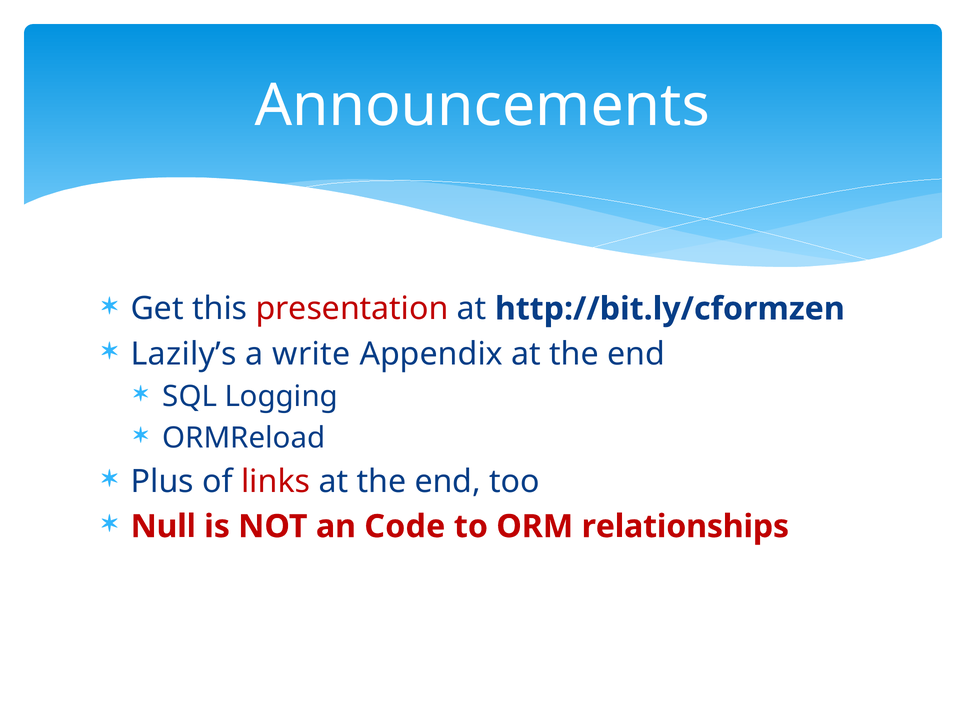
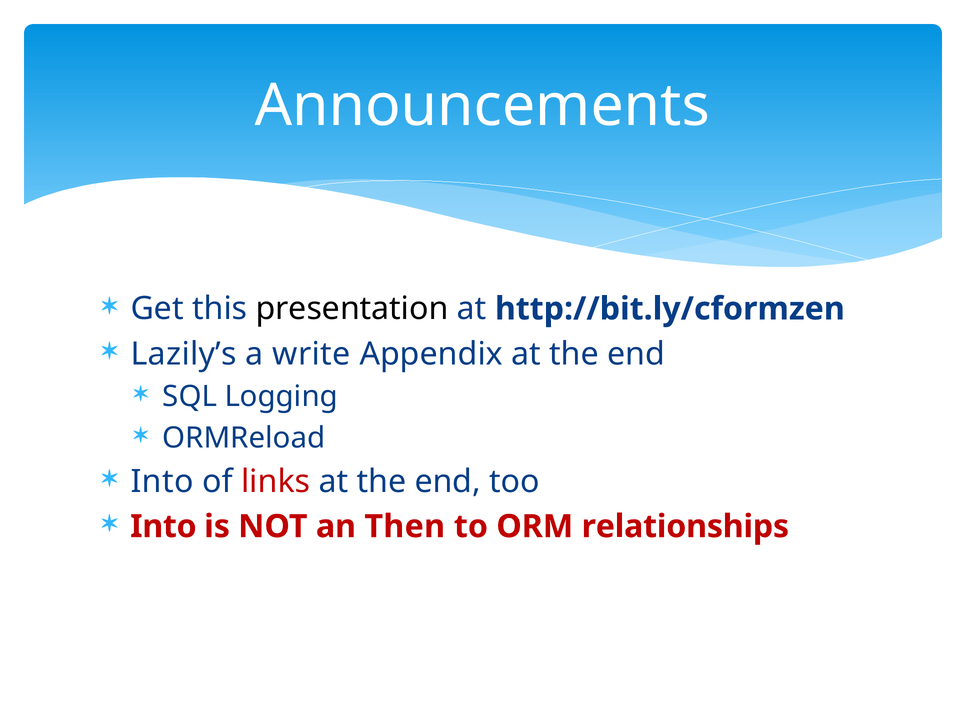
presentation colour: red -> black
Plus at (162, 481): Plus -> Into
Null at (163, 526): Null -> Into
Code: Code -> Then
